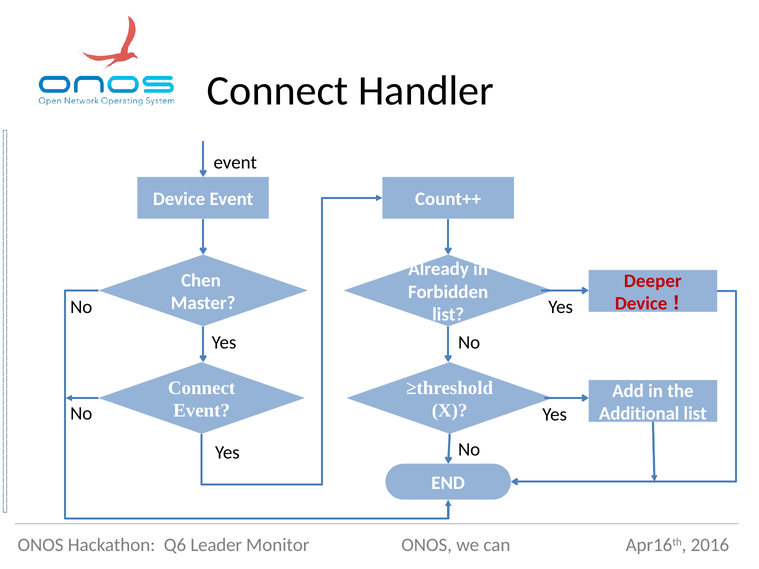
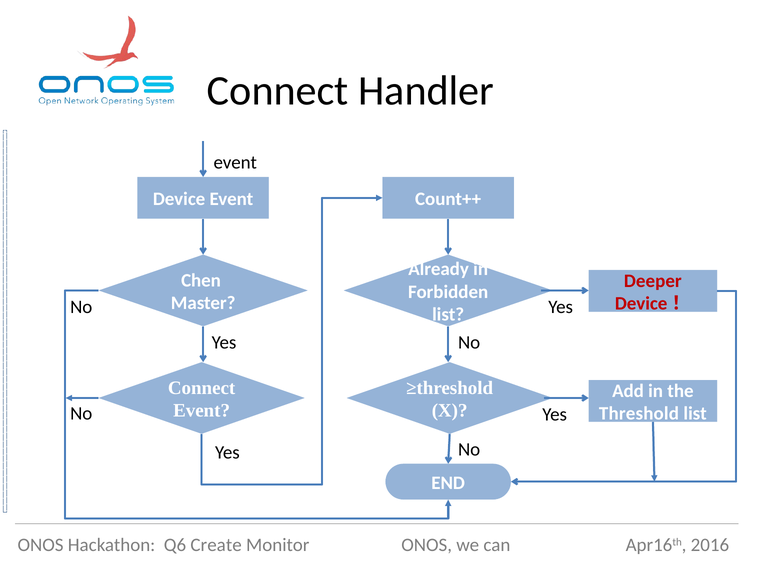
Additional: Additional -> Threshold
Leader: Leader -> Create
